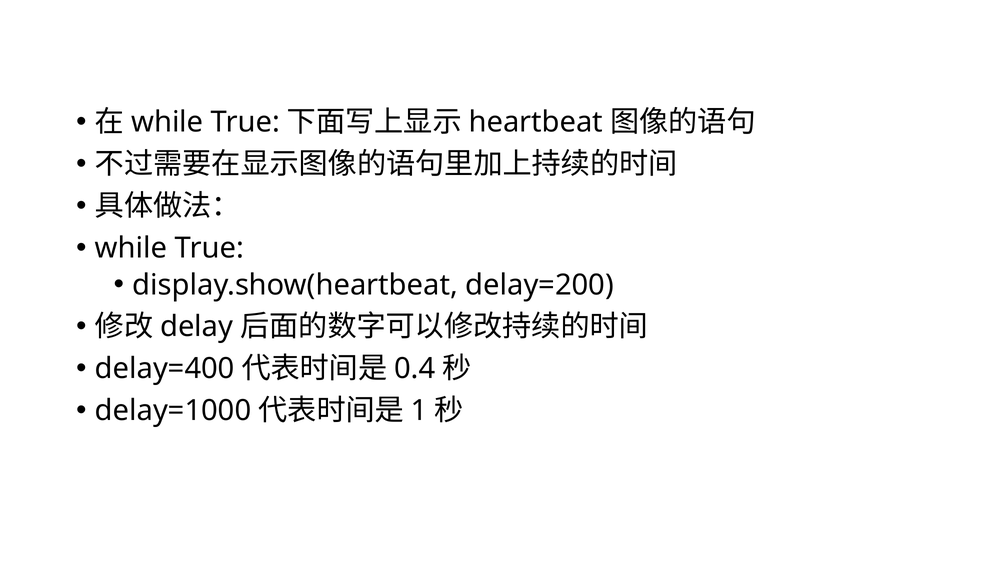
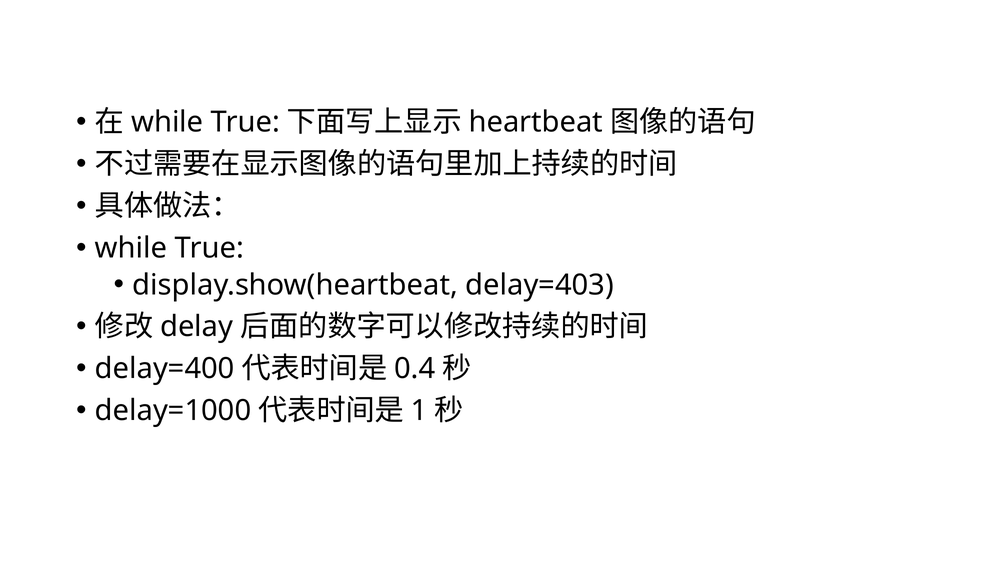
delay=200: delay=200 -> delay=403
